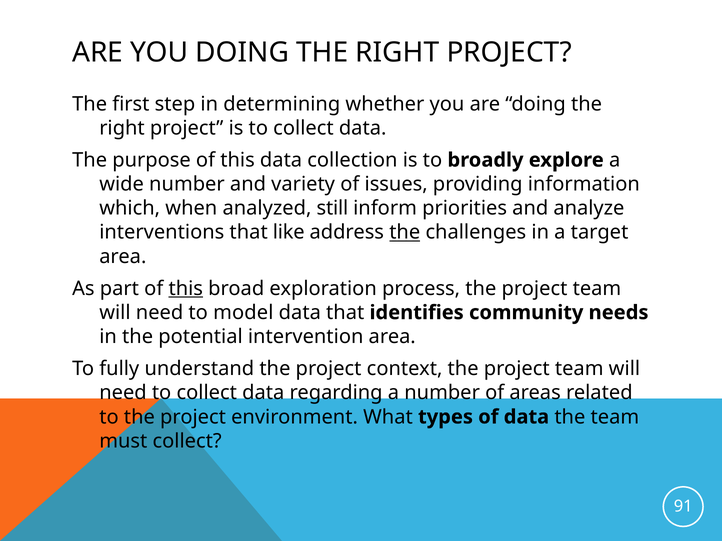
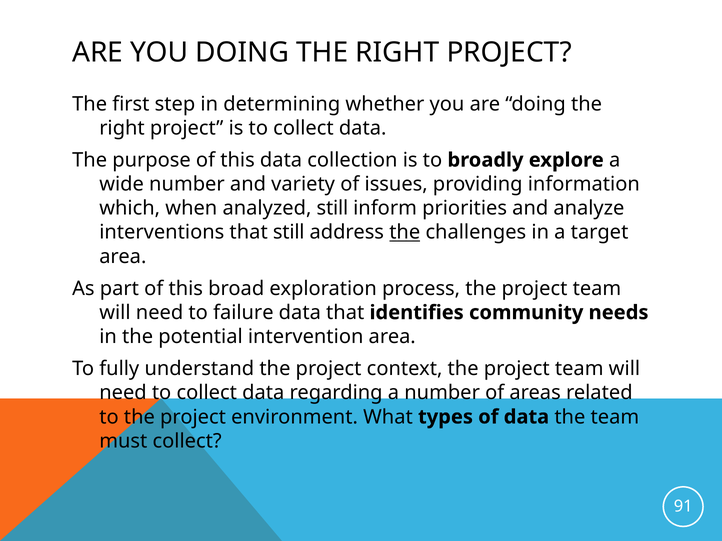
that like: like -> still
this at (186, 289) underline: present -> none
model: model -> failure
